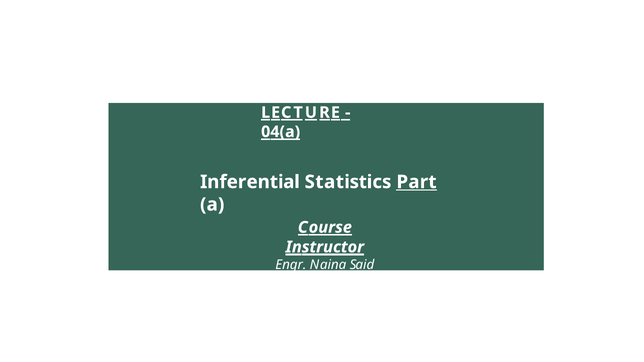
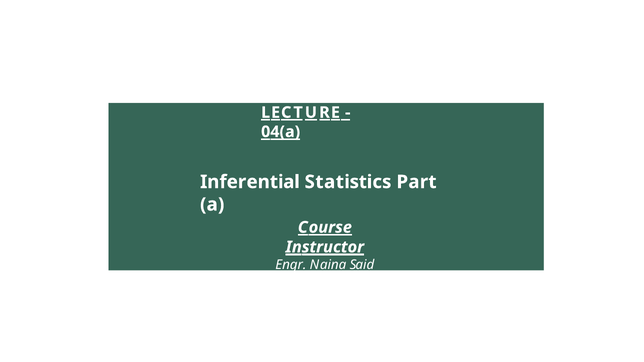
Part underline: present -> none
